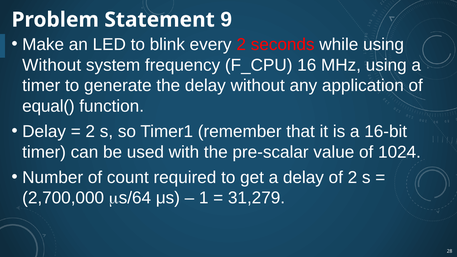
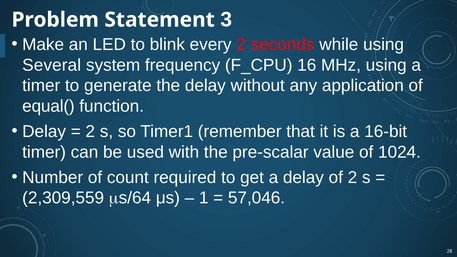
9: 9 -> 3
Without at (52, 65): Without -> Several
2,700,000: 2,700,000 -> 2,309,559
31,279: 31,279 -> 57,046
